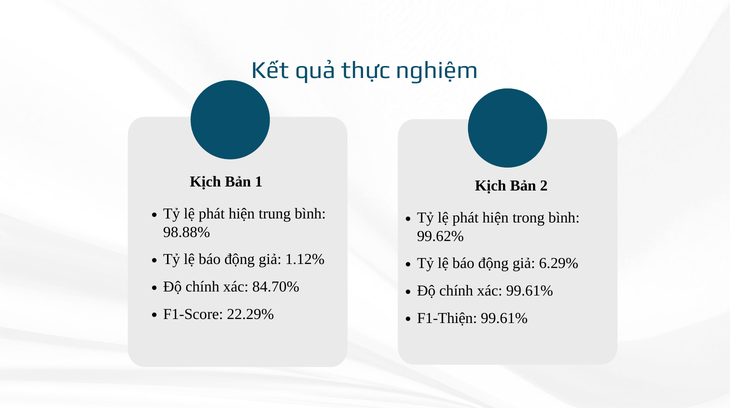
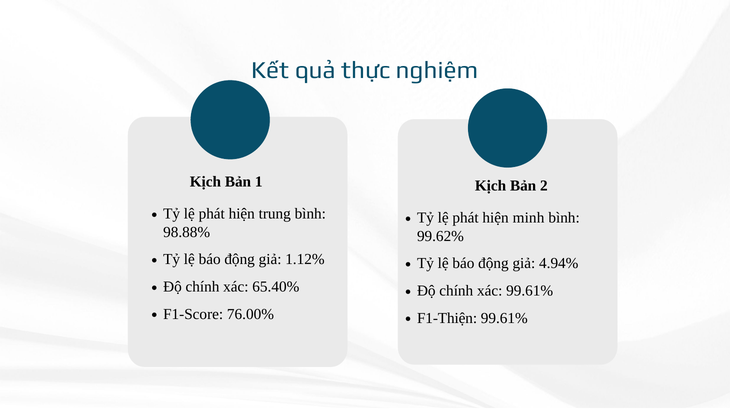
trong: trong -> minh
6.29%: 6.29% -> 4.94%
84.70%: 84.70% -> 65.40%
22.29%: 22.29% -> 76.00%
